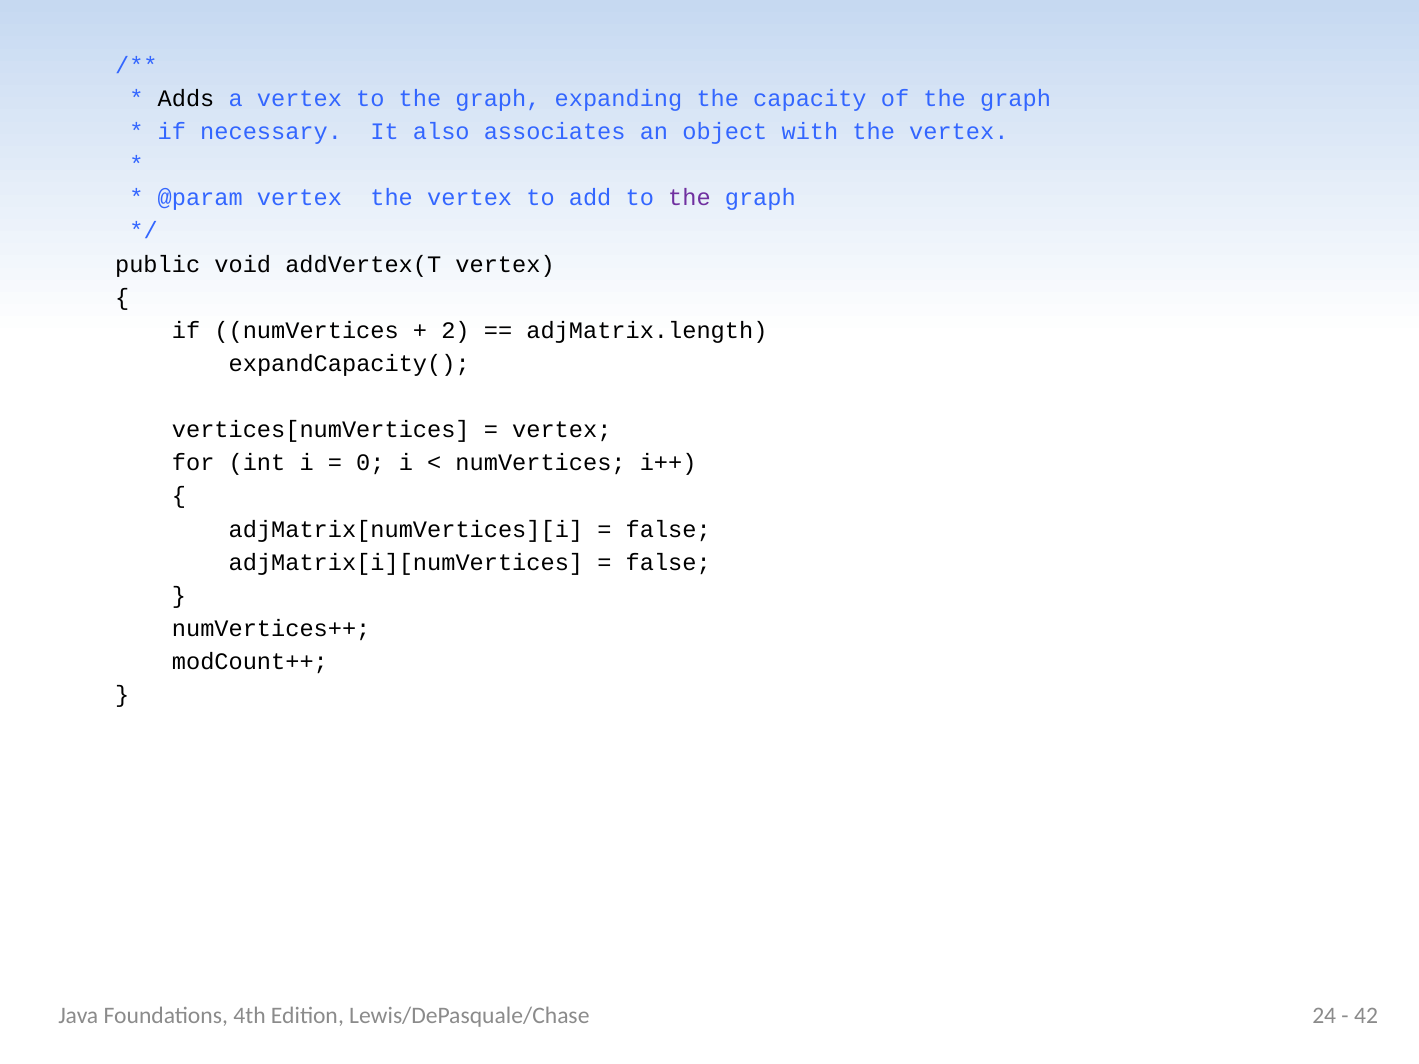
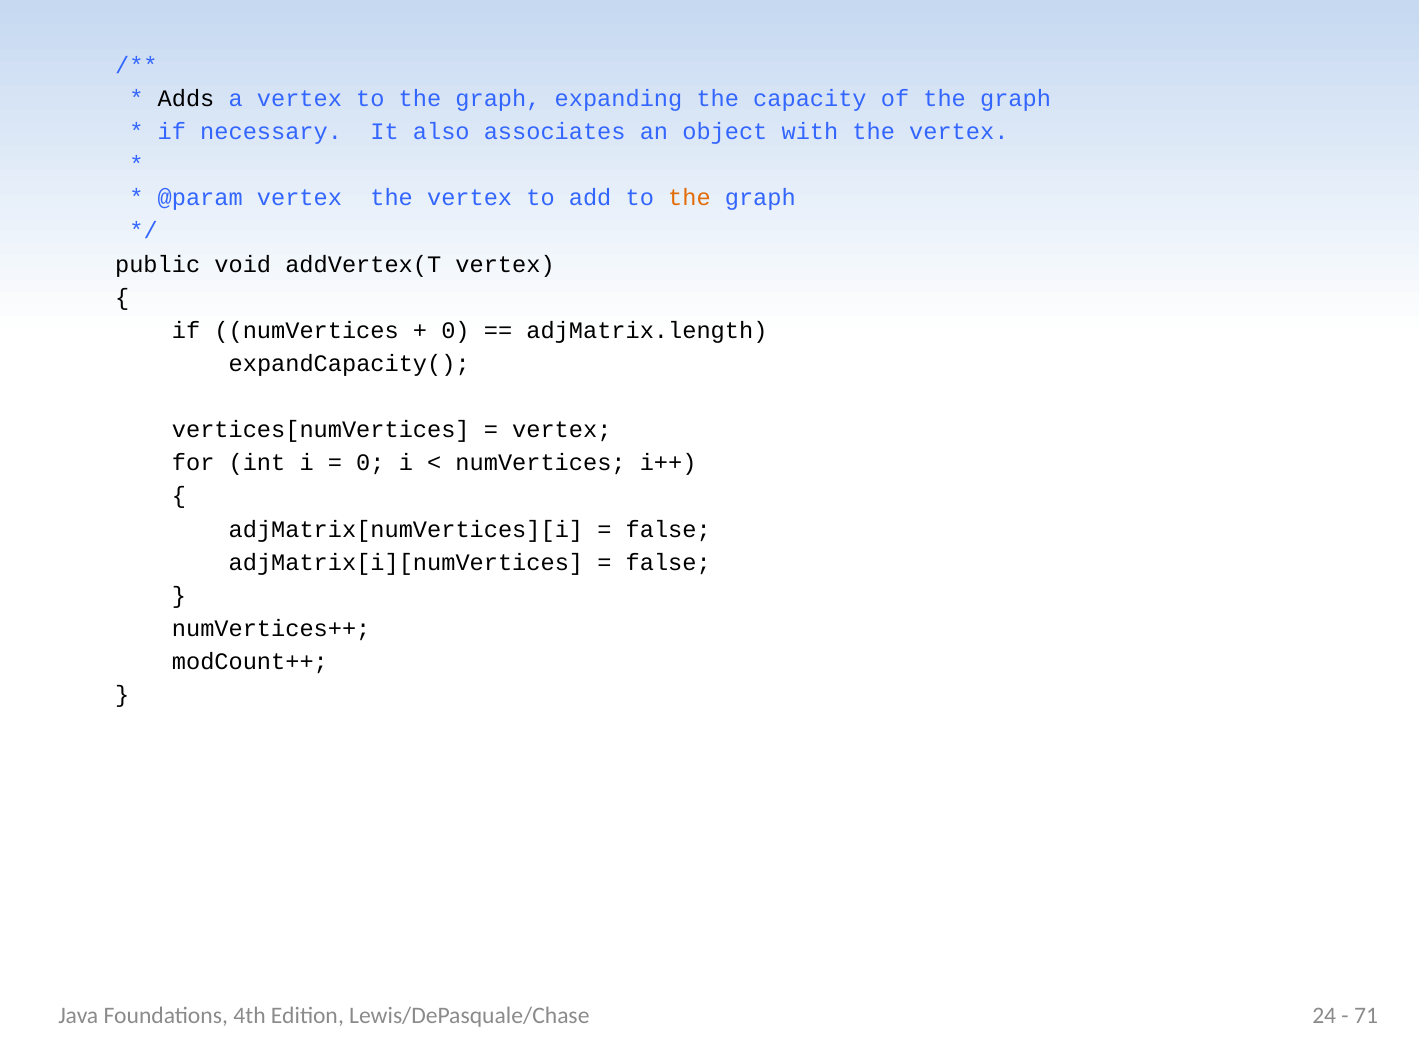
the at (689, 198) colour: purple -> orange
2 at (455, 331): 2 -> 0
42: 42 -> 71
